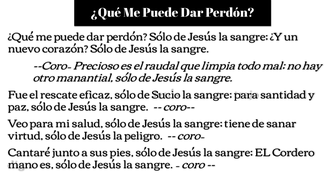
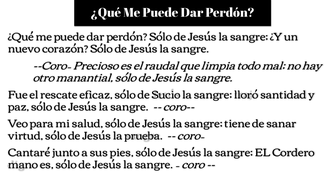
sangre para: para -> lloró
peligro: peligro -> prueba
